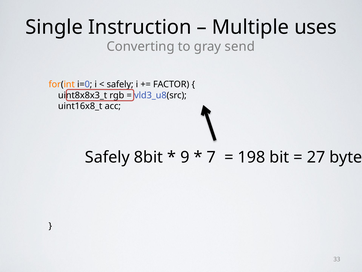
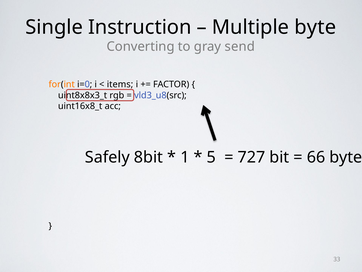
Multiple uses: uses -> byte
safely at (120, 84): safely -> items
9: 9 -> 1
7: 7 -> 5
198: 198 -> 727
27: 27 -> 66
